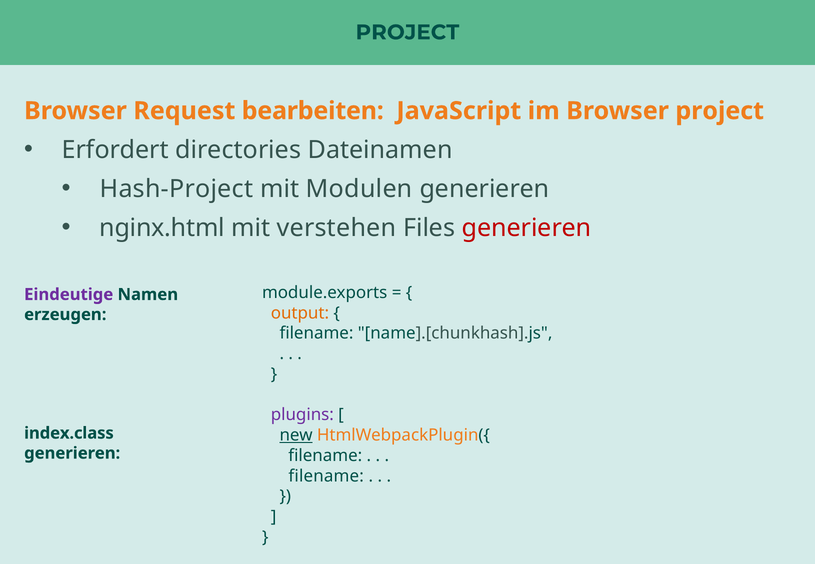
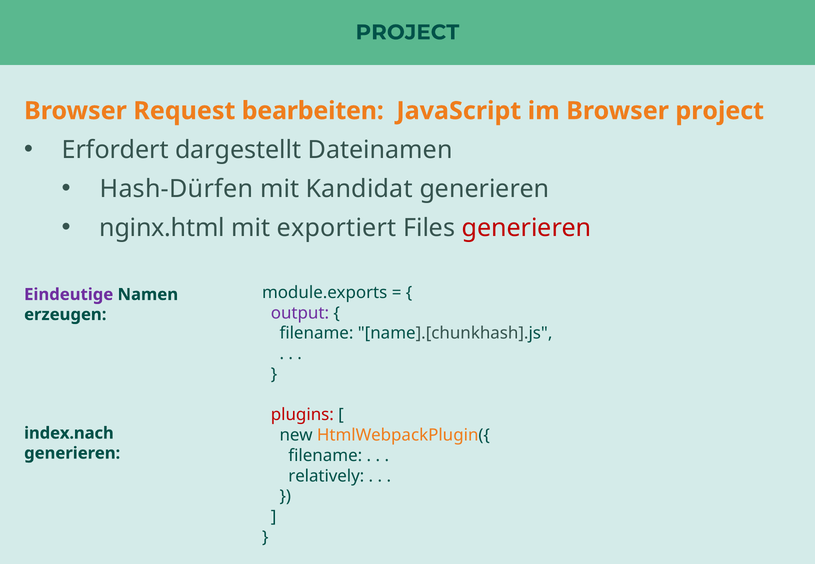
directories: directories -> dargestellt
Hash-Project: Hash-Project -> Hash-Dürfen
Modulen: Modulen -> Kandidat
verstehen: verstehen -> exportiert
output colour: orange -> purple
plugins colour: purple -> red
index.class: index.class -> index.nach
new underline: present -> none
filename at (326, 476): filename -> relatively
